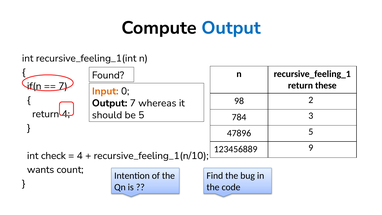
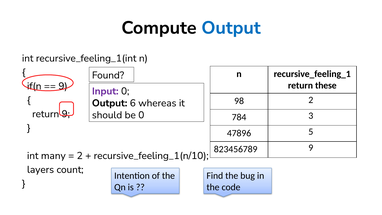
7 at (63, 86): 7 -> 9
Input colour: orange -> purple
Output 7: 7 -> 6
return 4: 4 -> 9
be 5: 5 -> 0
123456889: 123456889 -> 823456789
check: check -> many
4 at (80, 156): 4 -> 2
wants: wants -> layers
